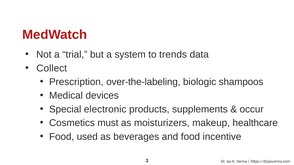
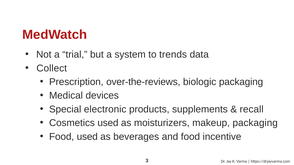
over-the-labeling: over-the-labeling -> over-the-reviews
biologic shampoos: shampoos -> packaging
occur: occur -> recall
Cosmetics must: must -> used
makeup healthcare: healthcare -> packaging
